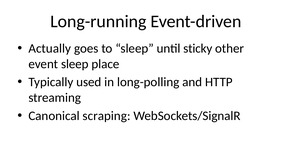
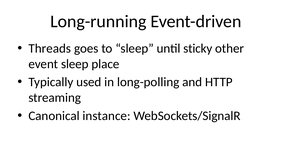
Actually: Actually -> Threads
scraping: scraping -> instance
